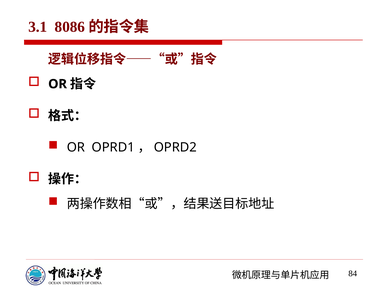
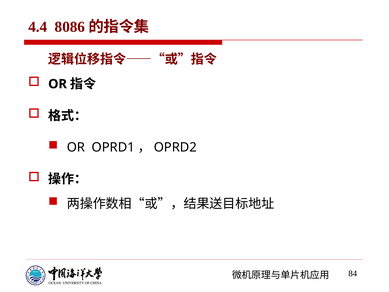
3.1: 3.1 -> 4.4
